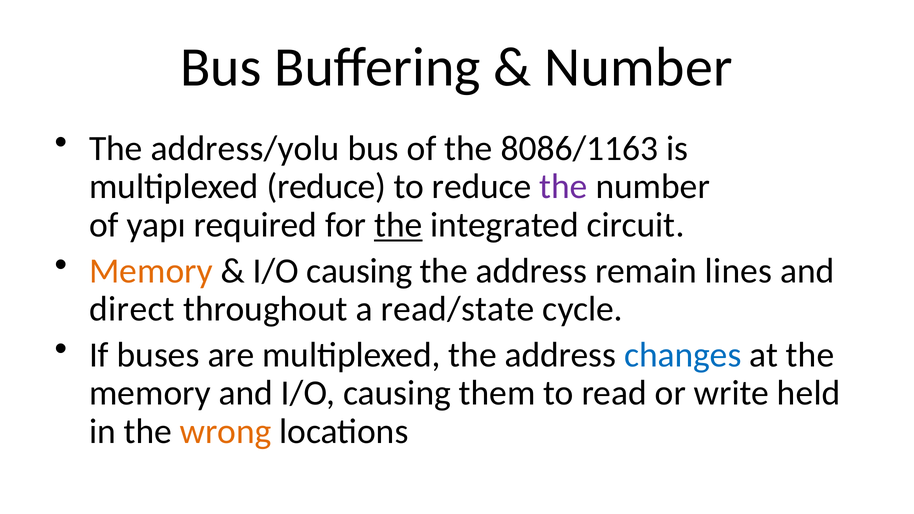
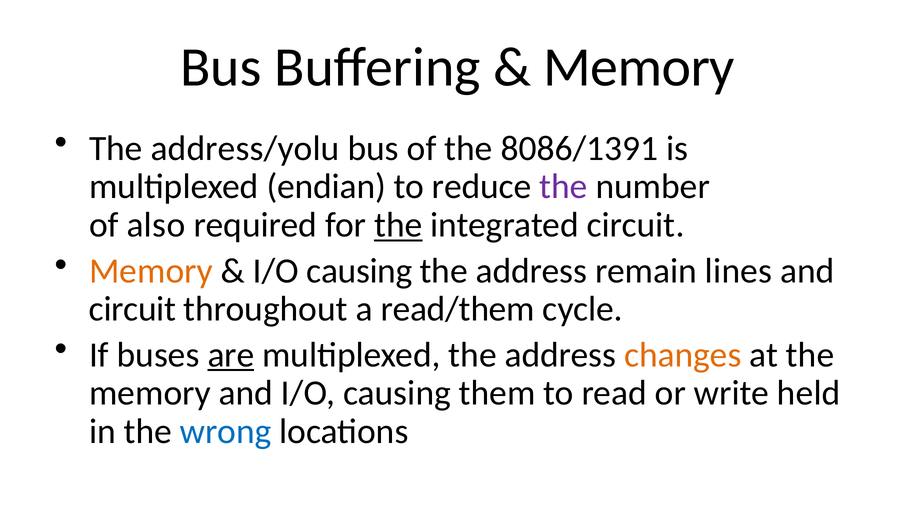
Number at (639, 67): Number -> Memory
8086/1163: 8086/1163 -> 8086/1391
multiplexed reduce: reduce -> endian
yapı: yapı -> also
direct at (132, 309): direct -> circuit
read/state: read/state -> read/them
are underline: none -> present
changes colour: blue -> orange
wrong colour: orange -> blue
